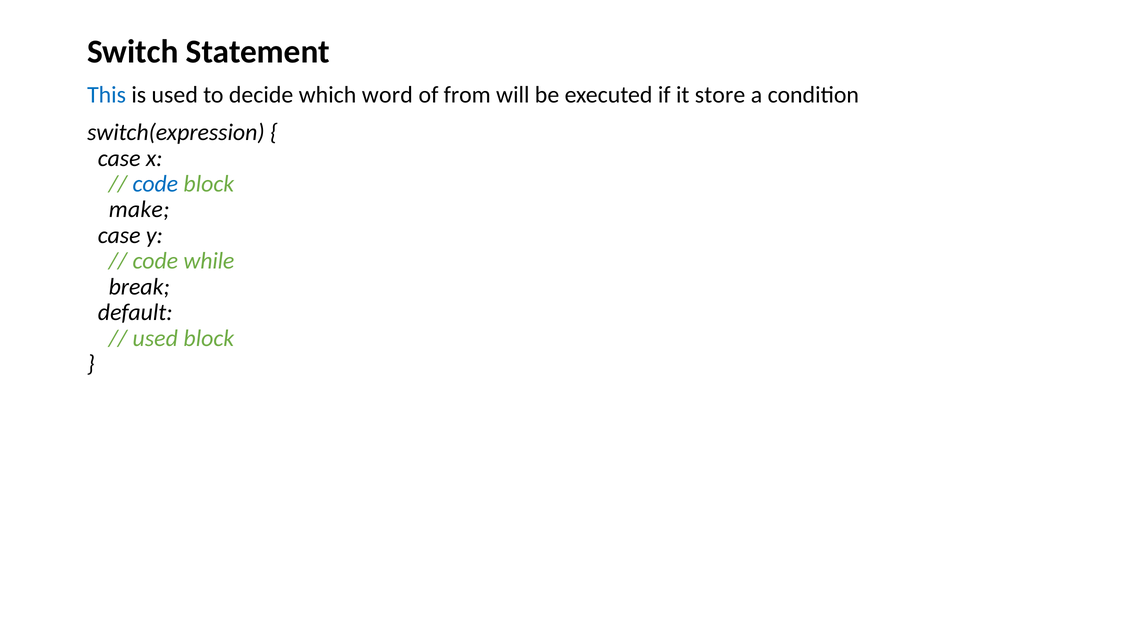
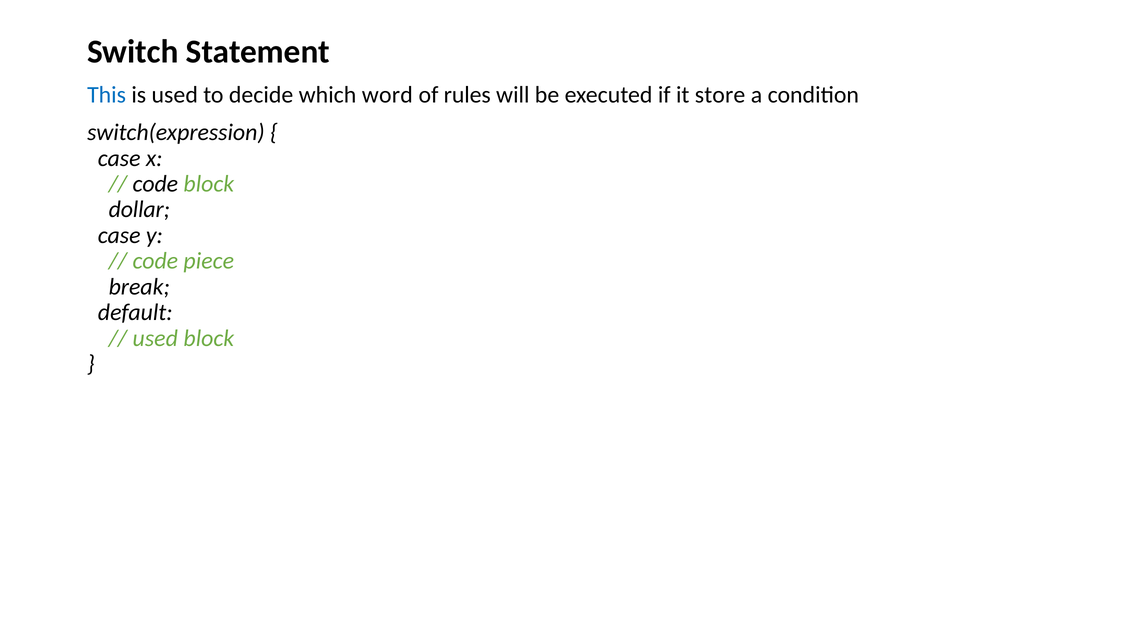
from: from -> rules
code at (155, 184) colour: blue -> black
make: make -> dollar
while: while -> piece
